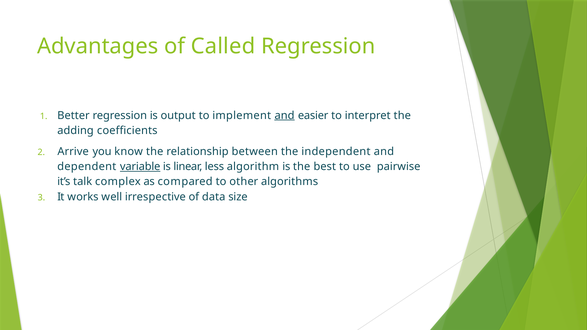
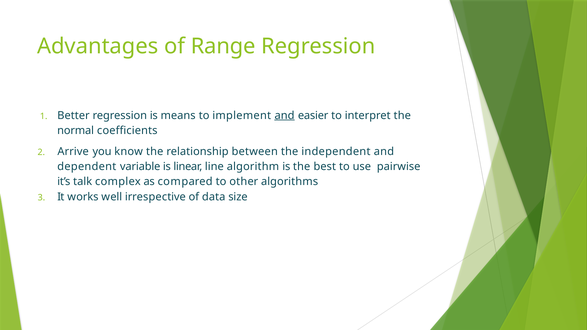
Called: Called -> Range
output: output -> means
adding: adding -> normal
variable underline: present -> none
less: less -> line
